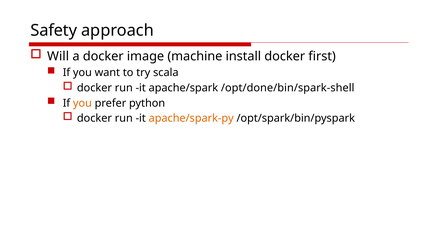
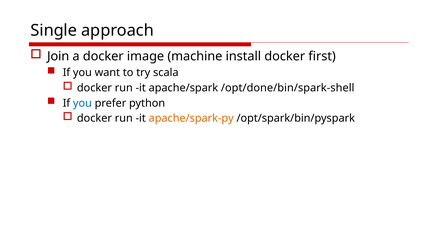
Safety: Safety -> Single
Will: Will -> Join
you at (82, 103) colour: orange -> blue
